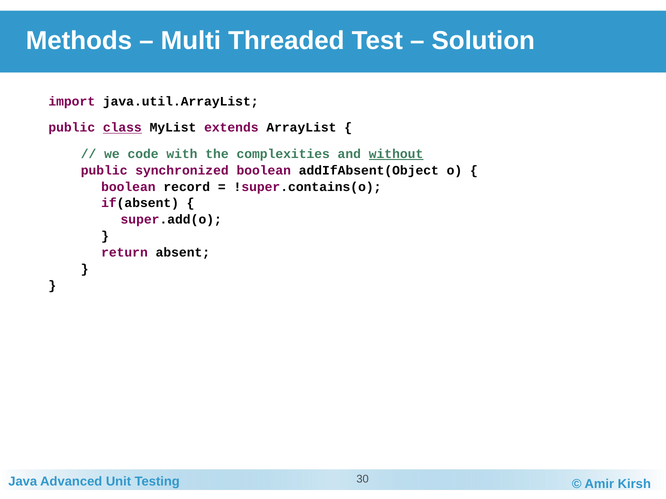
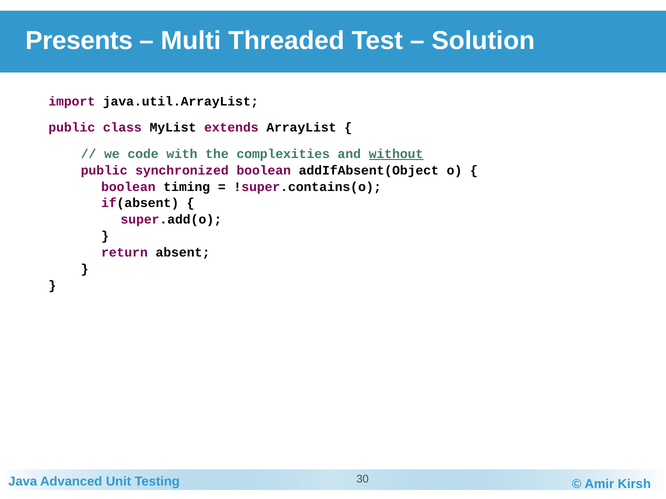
Methods: Methods -> Presents
class underline: present -> none
record: record -> timing
